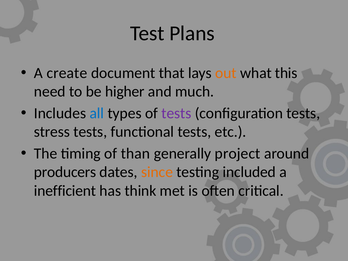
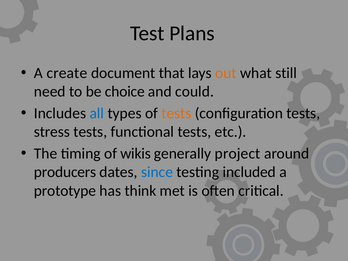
this: this -> still
higher: higher -> choice
much: much -> could
tests at (176, 113) colour: purple -> orange
than: than -> wikis
since colour: orange -> blue
inefficient: inefficient -> prototype
